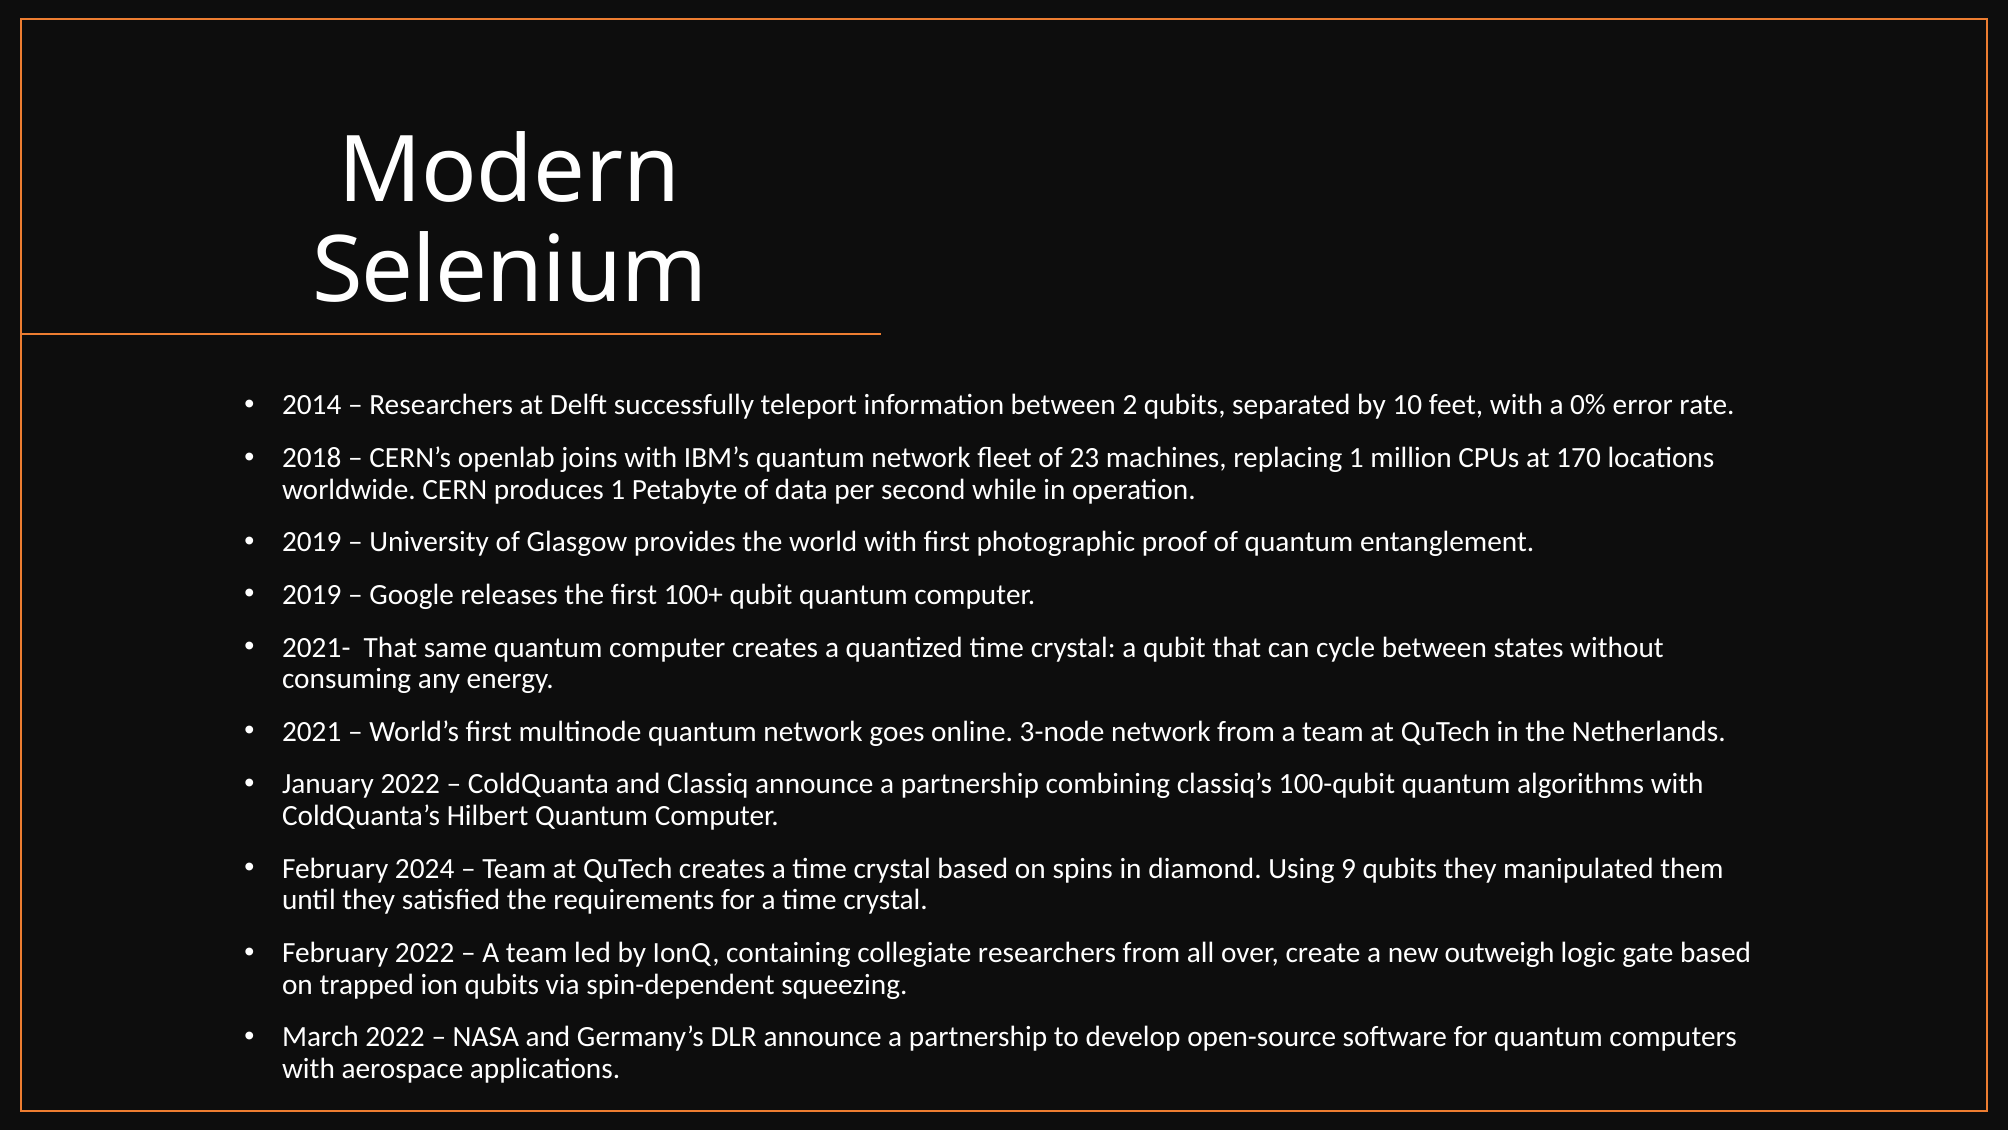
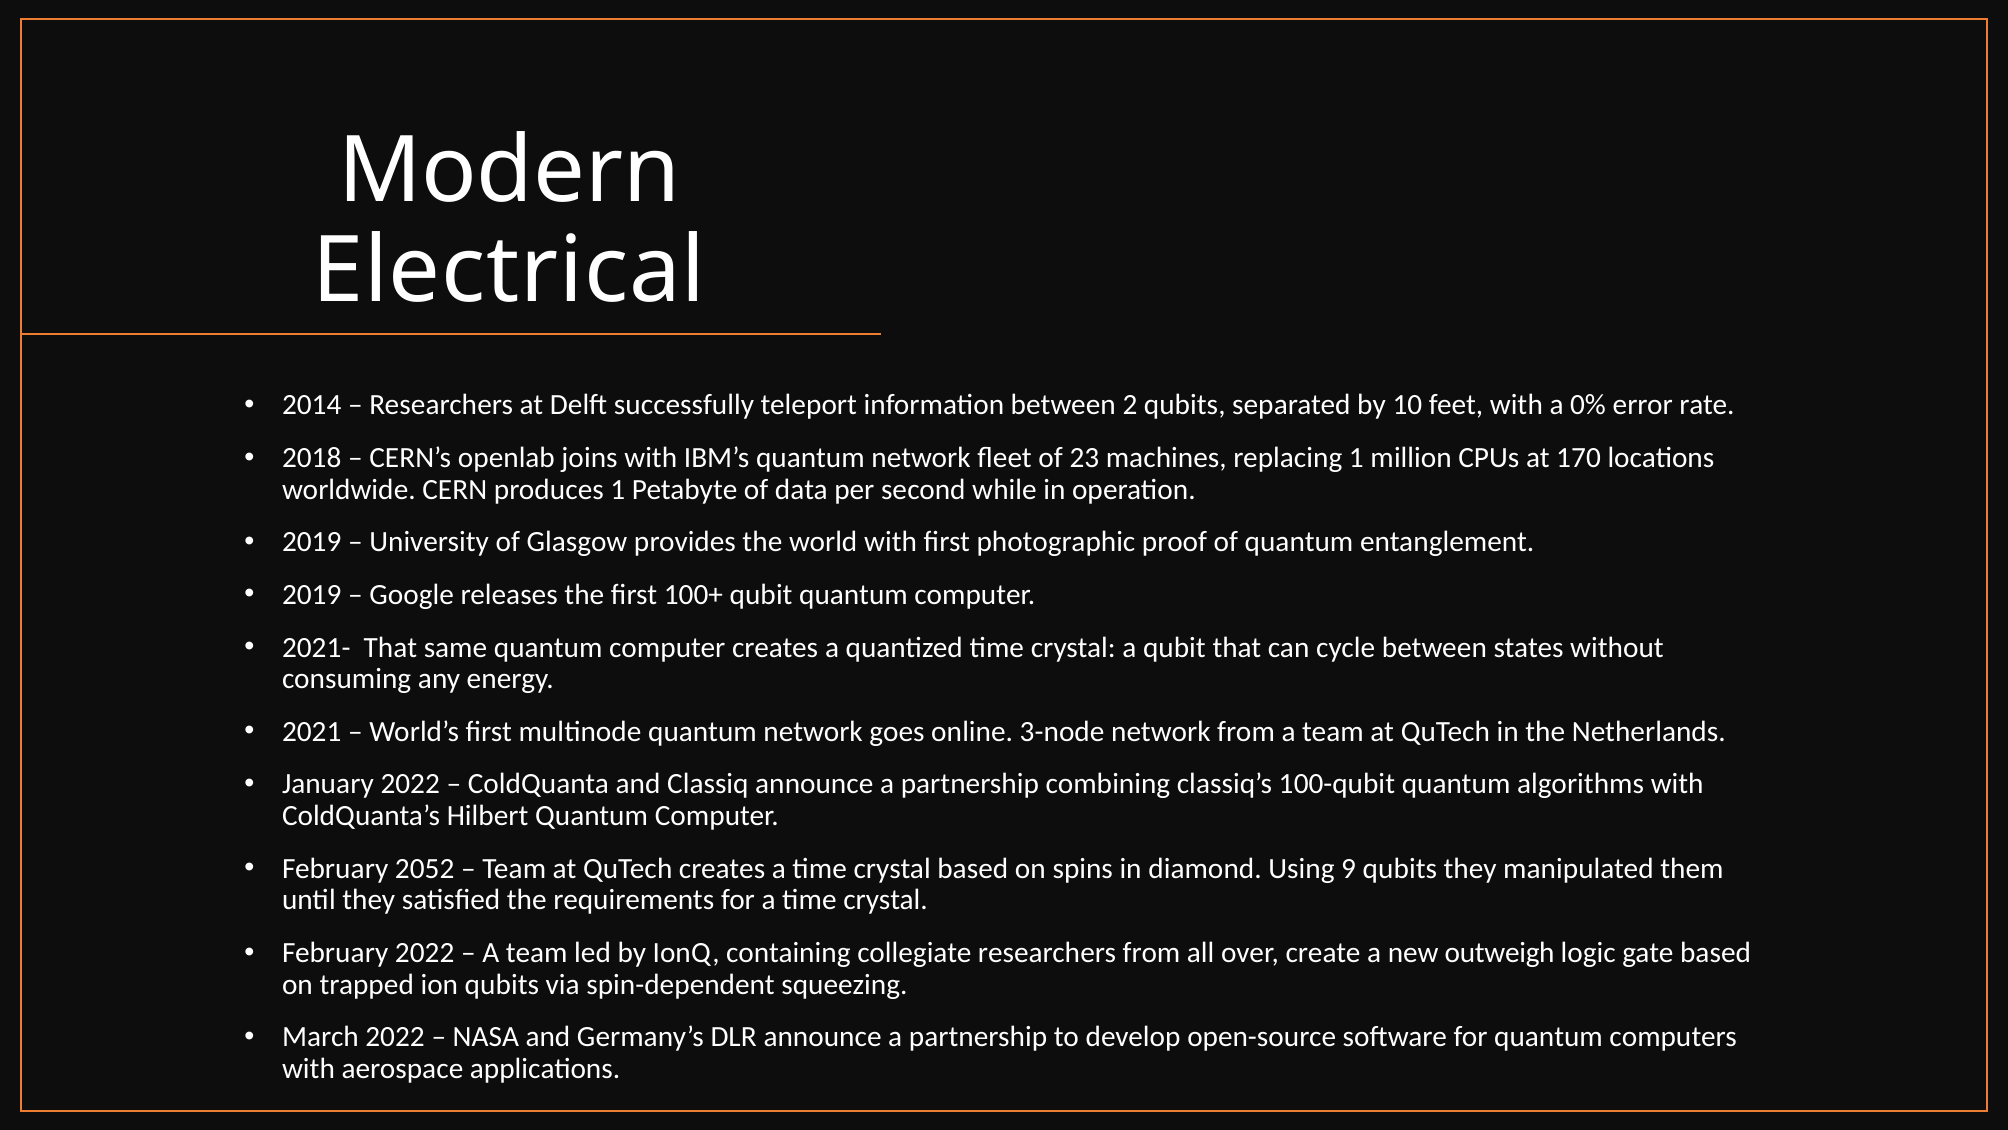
Selenium: Selenium -> Electrical
2024: 2024 -> 2052
